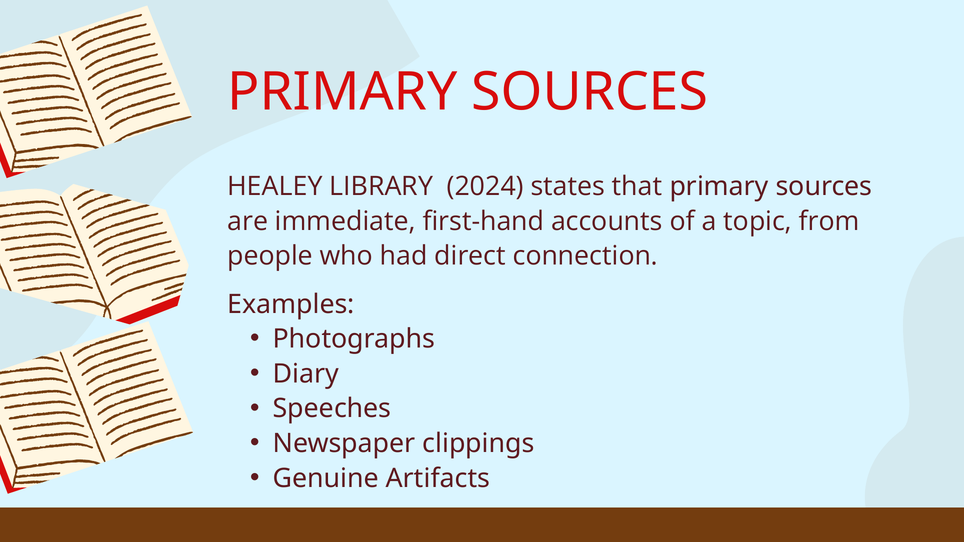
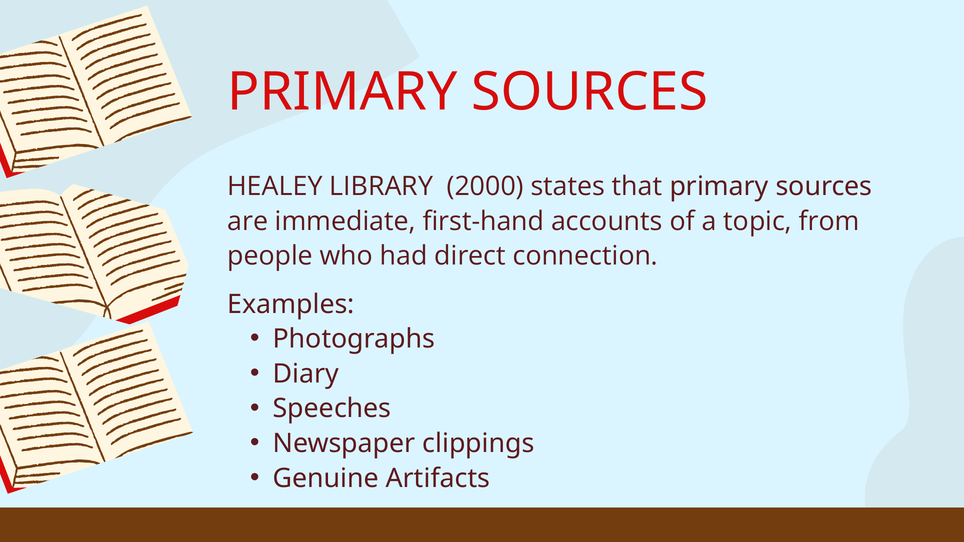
2024: 2024 -> 2000
